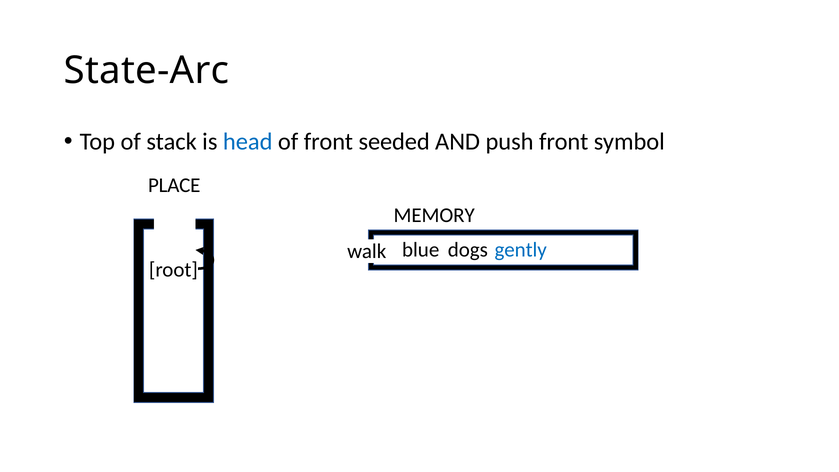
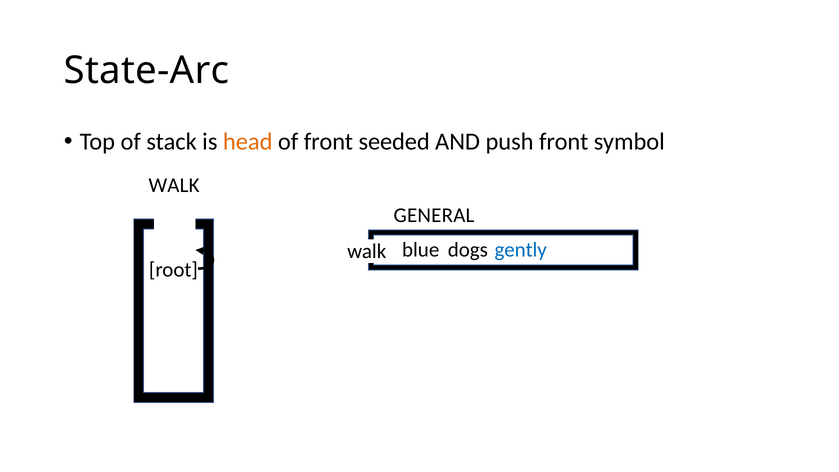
head colour: blue -> orange
PLACE at (174, 186): PLACE -> WALK
MEMORY: MEMORY -> GENERAL
